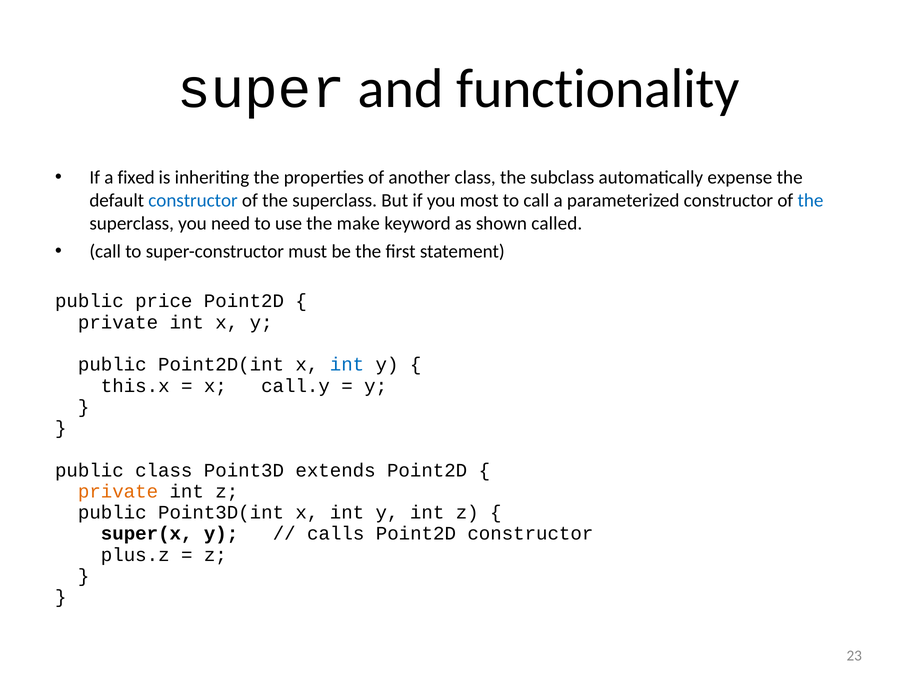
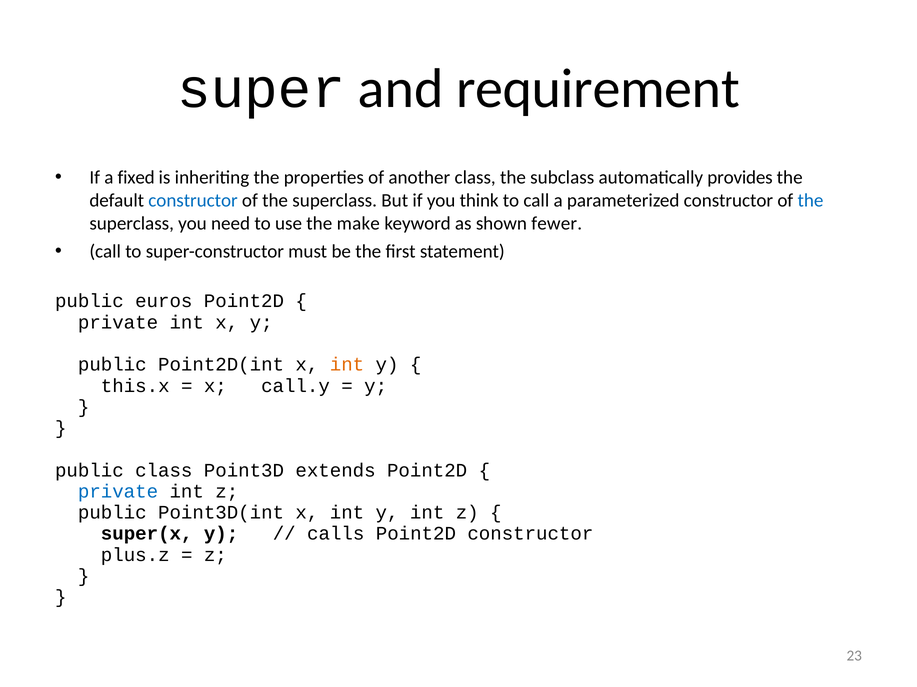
functionality: functionality -> requirement
expense: expense -> provides
most: most -> think
called: called -> fewer
price: price -> euros
int at (347, 365) colour: blue -> orange
private at (118, 492) colour: orange -> blue
